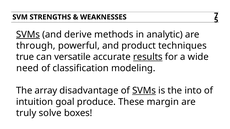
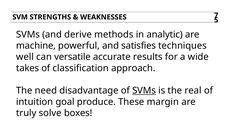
SVMs at (28, 35) underline: present -> none
through: through -> machine
product: product -> satisfies
true: true -> well
results underline: present -> none
need: need -> takes
modeling: modeling -> approach
array: array -> need
into: into -> real
